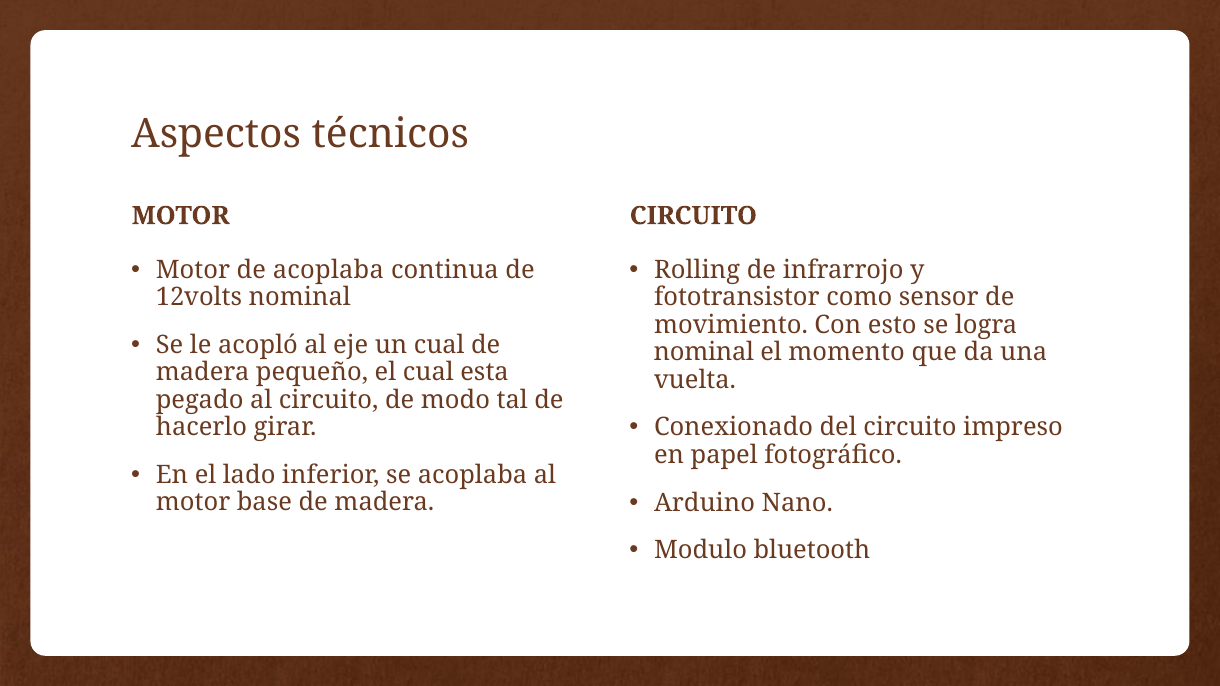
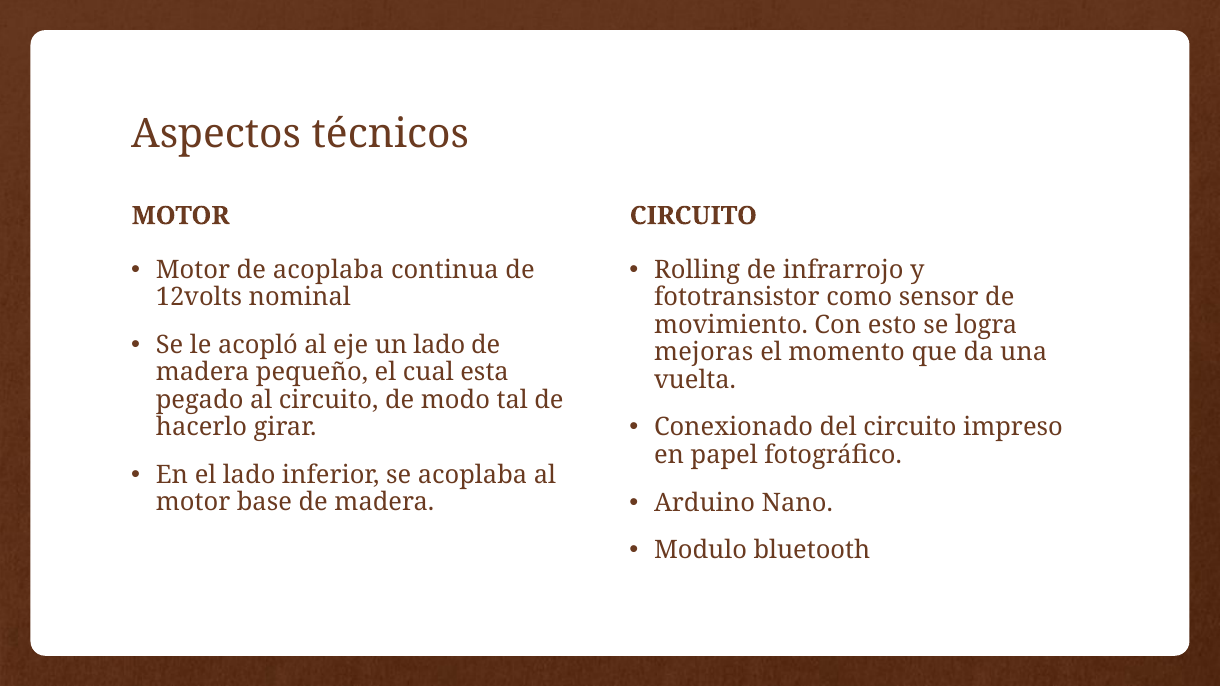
un cual: cual -> lado
nominal at (704, 352): nominal -> mejoras
